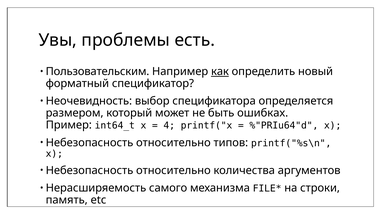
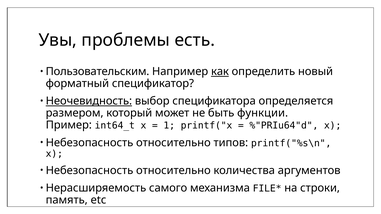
Неочевидность underline: none -> present
ошибках: ошибках -> функции
4: 4 -> 1
